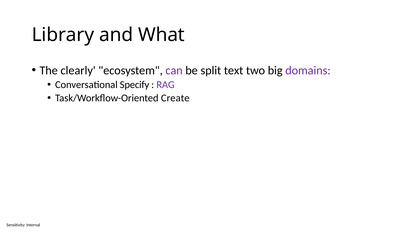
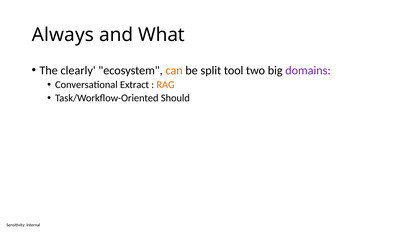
Library: Library -> Always
can colour: purple -> orange
text: text -> tool
Specify: Specify -> Extract
RAG colour: purple -> orange
Create: Create -> Should
